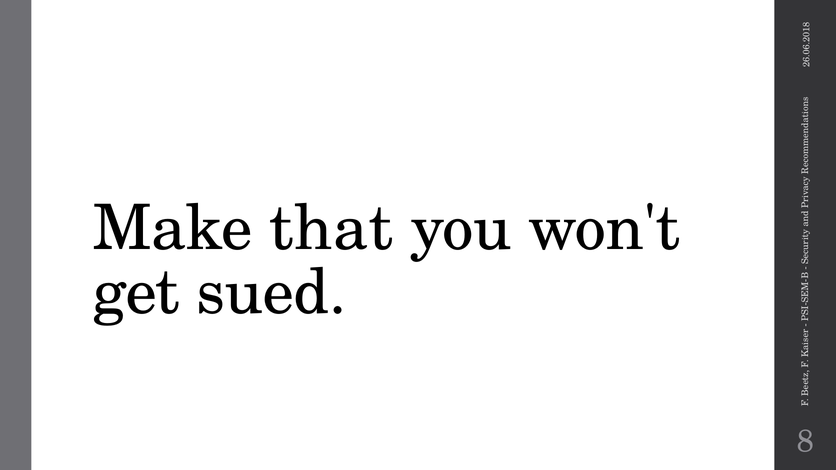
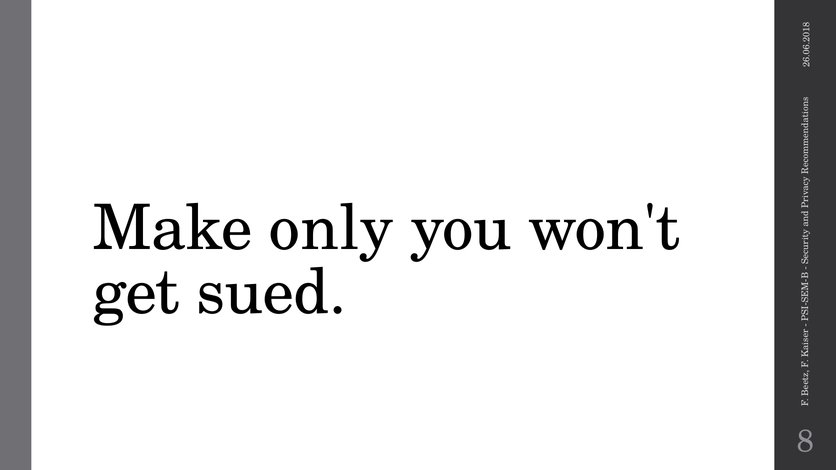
that: that -> only
